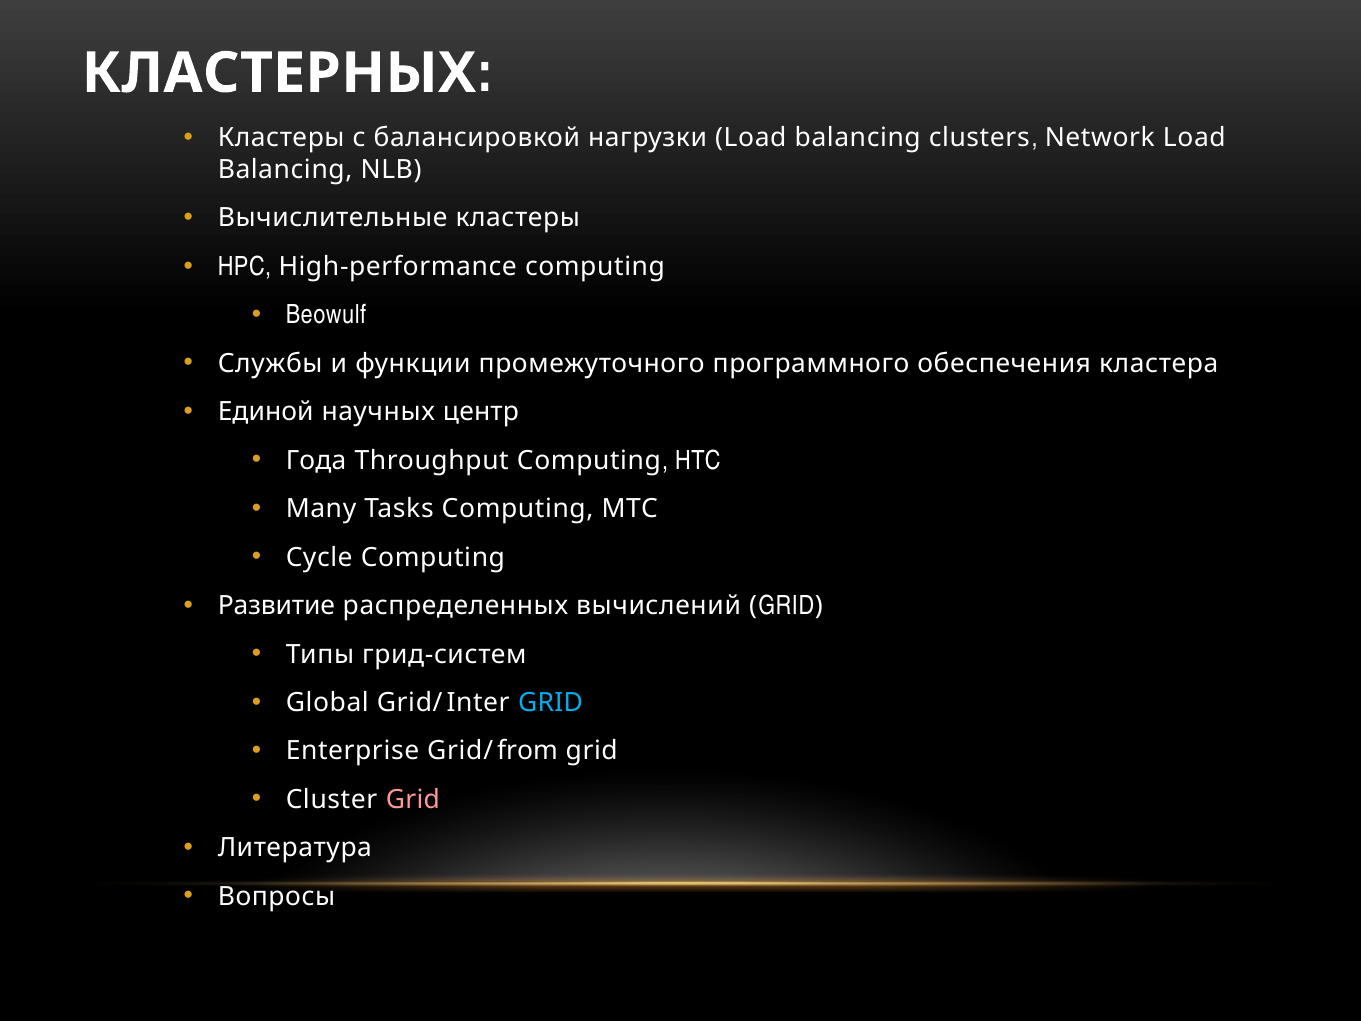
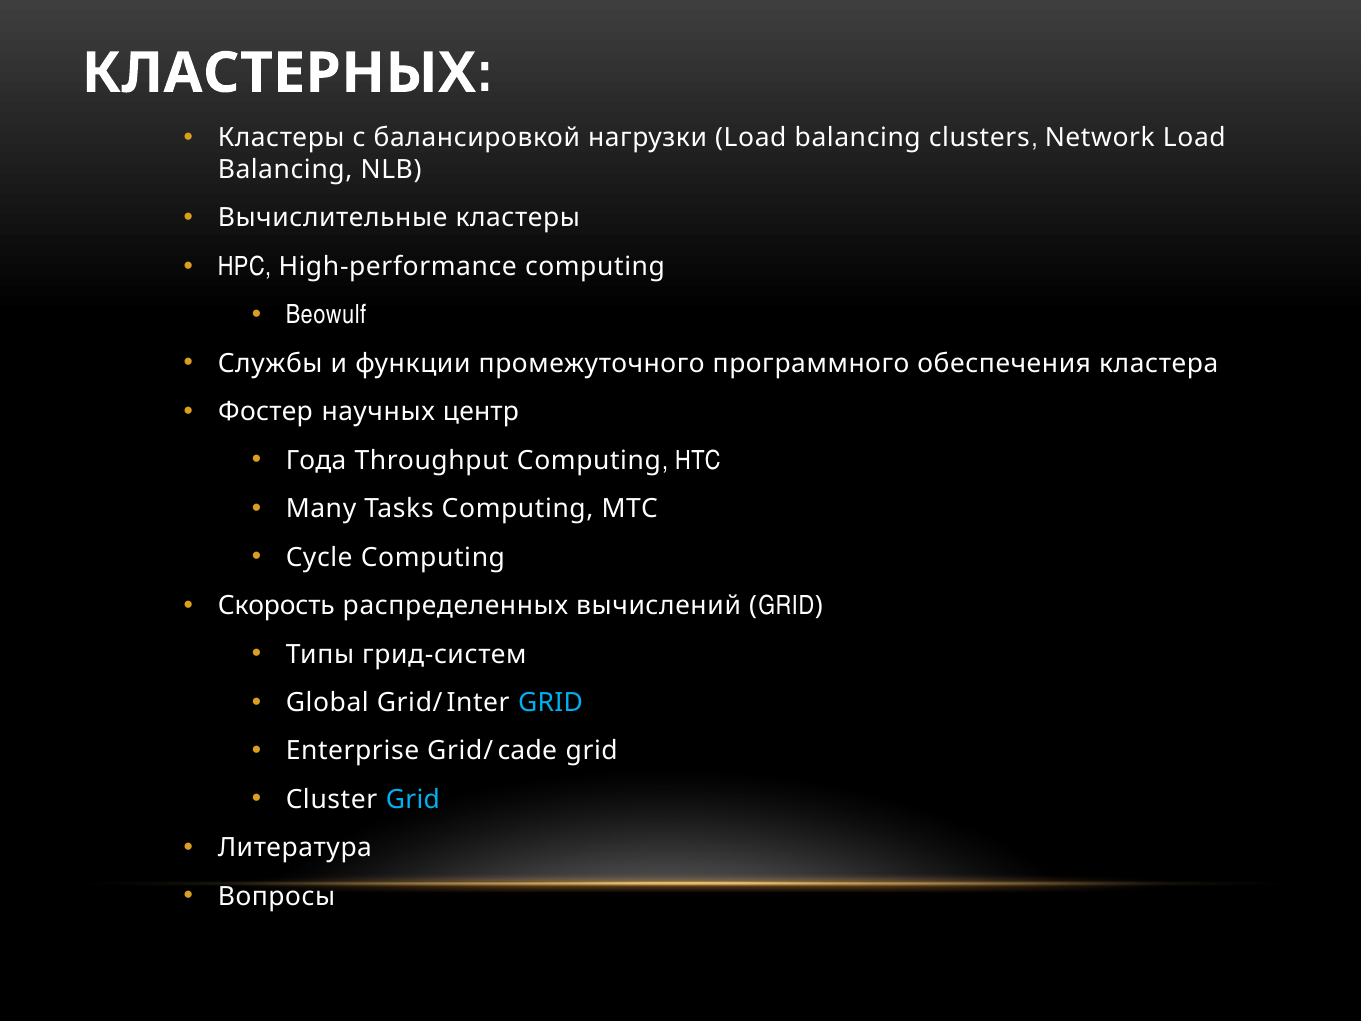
Единой: Единой -> Фостер
Развитие: Развитие -> Скорость
from: from -> cade
Grid at (413, 799) colour: pink -> light blue
